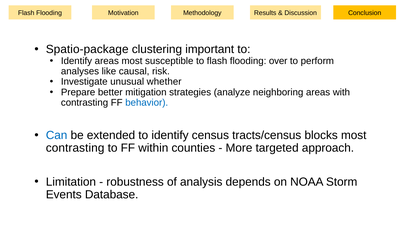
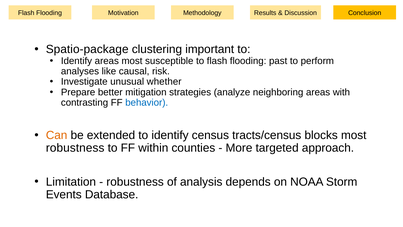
over: over -> past
Can colour: blue -> orange
contrasting at (75, 148): contrasting -> robustness
